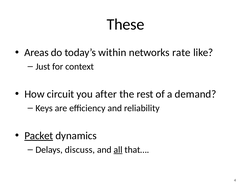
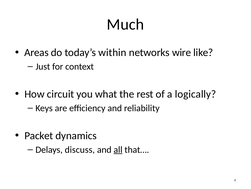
These: These -> Much
rate: rate -> wire
after: after -> what
demand: demand -> logically
Packet underline: present -> none
